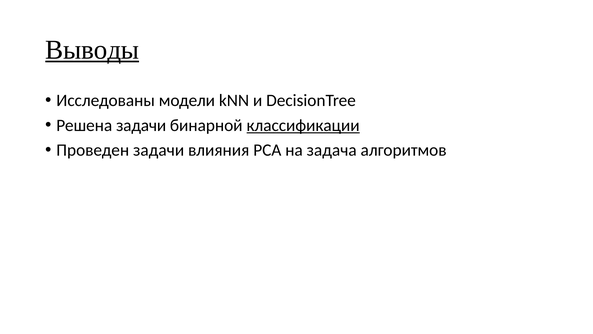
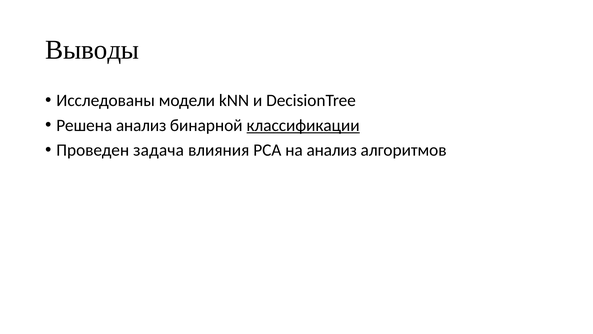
Выводы underline: present -> none
Решена задачи: задачи -> анализ
Проведен задачи: задачи -> задача
на задача: задача -> анализ
